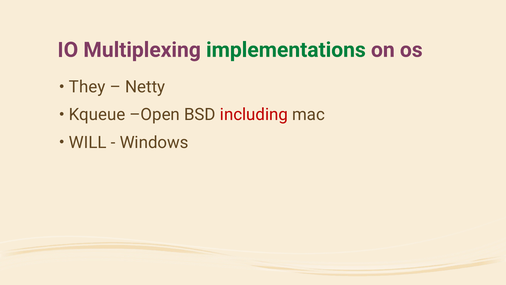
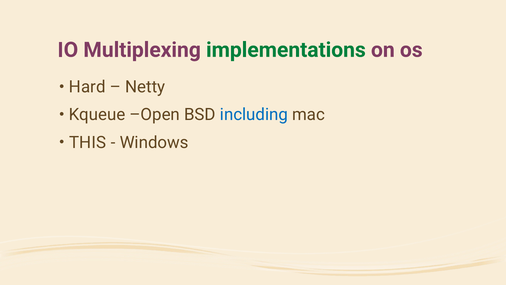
They: They -> Hard
including colour: red -> blue
WILL: WILL -> THIS
